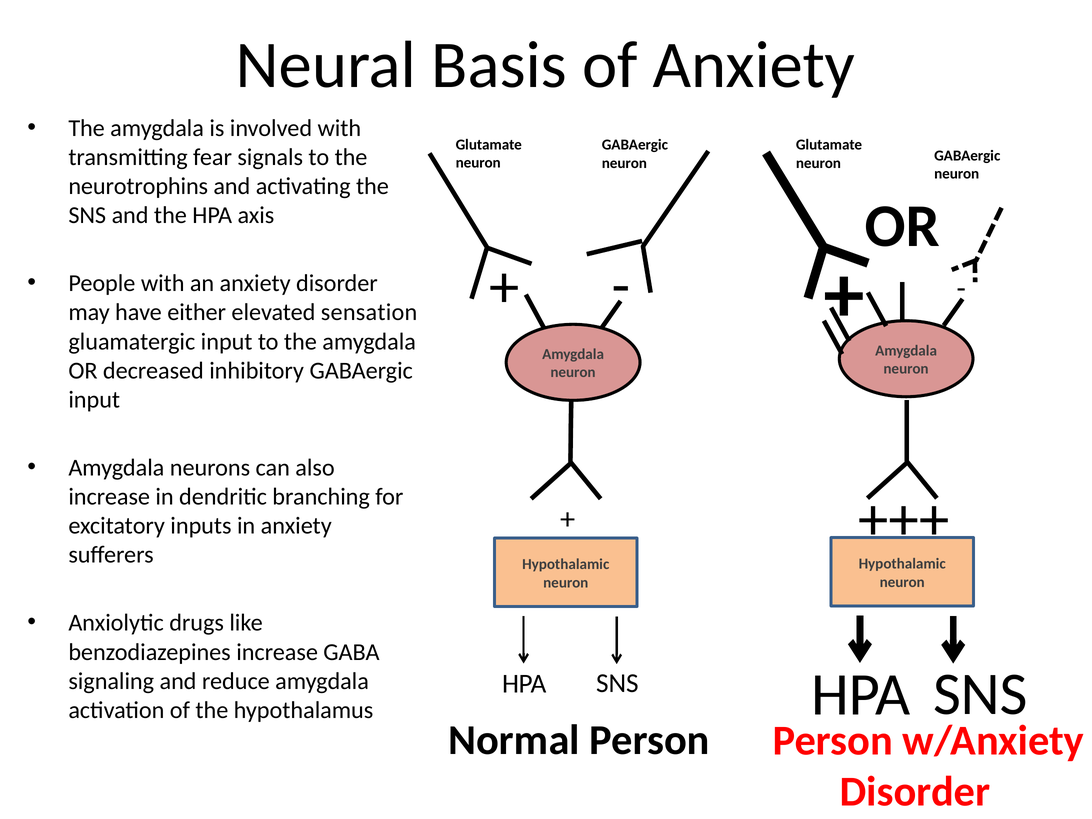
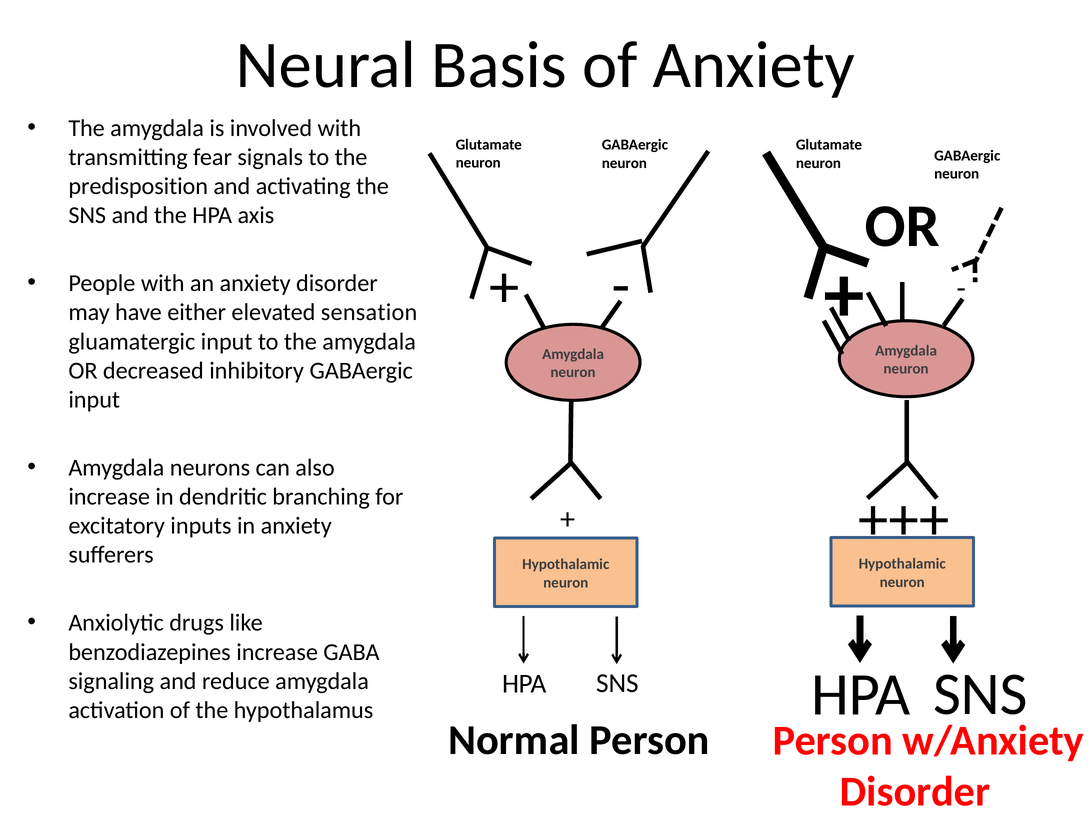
neurotrophins: neurotrophins -> predisposition
